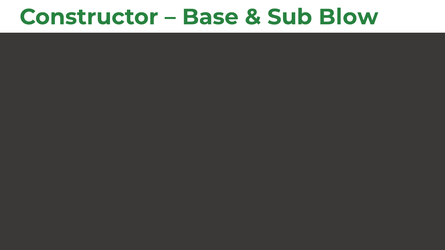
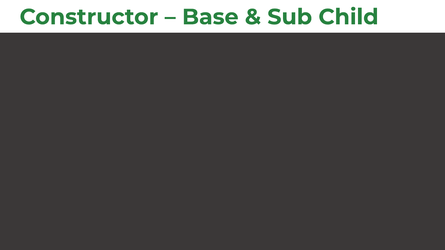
Blow: Blow -> Child
